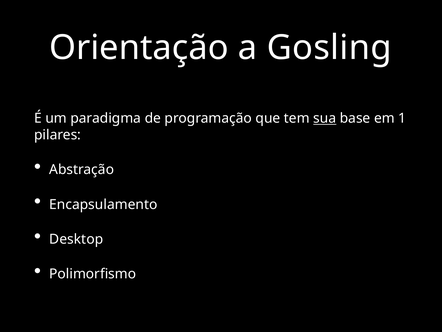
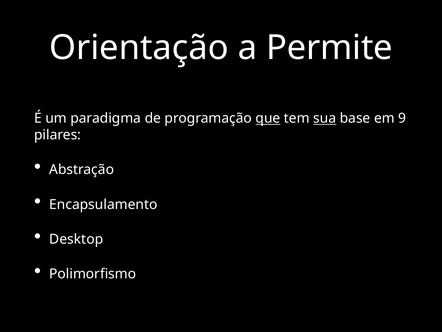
Gosling: Gosling -> Permite
que underline: none -> present
1: 1 -> 9
